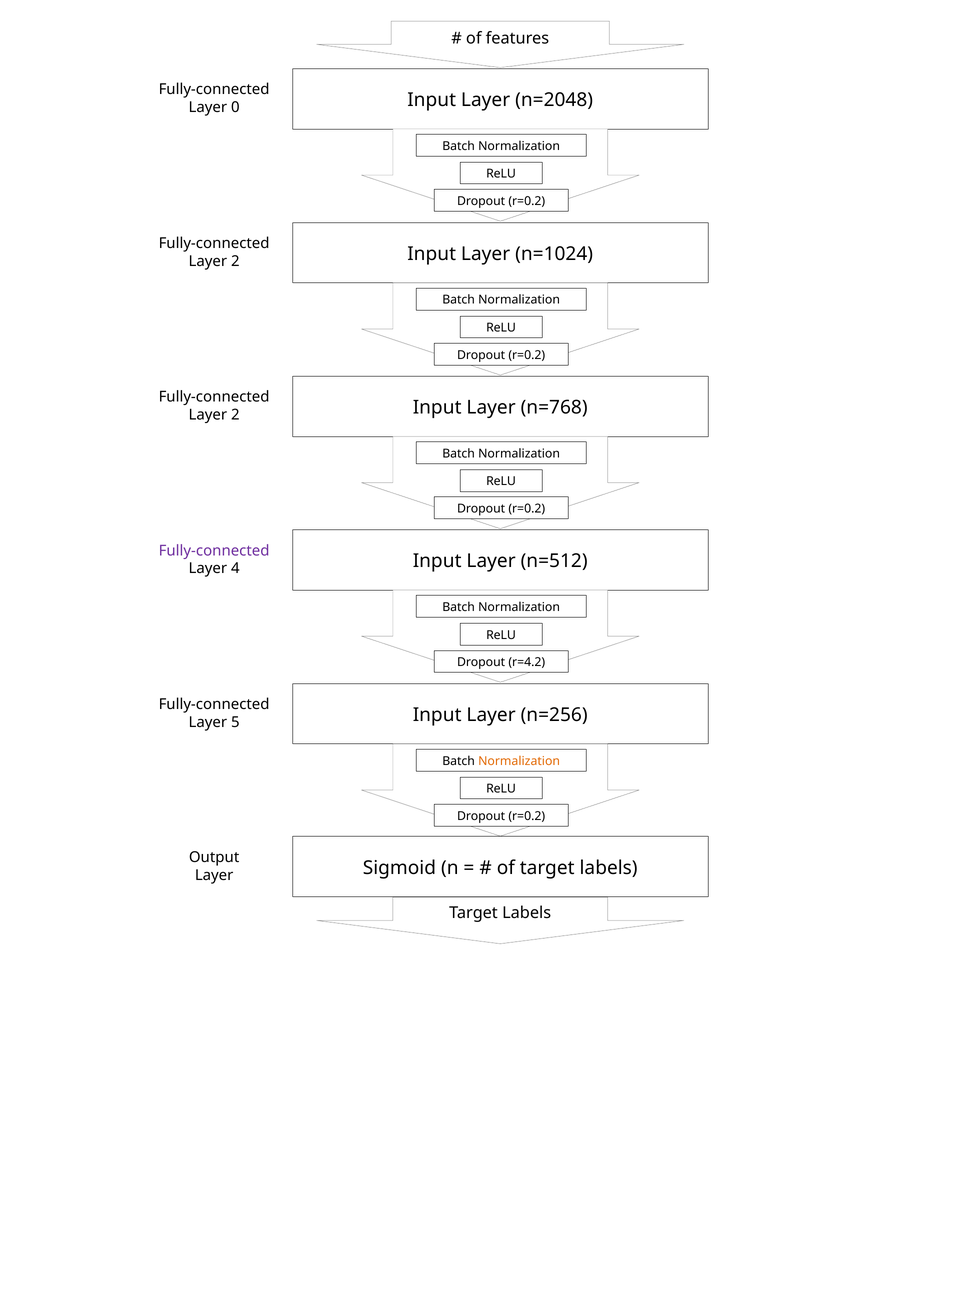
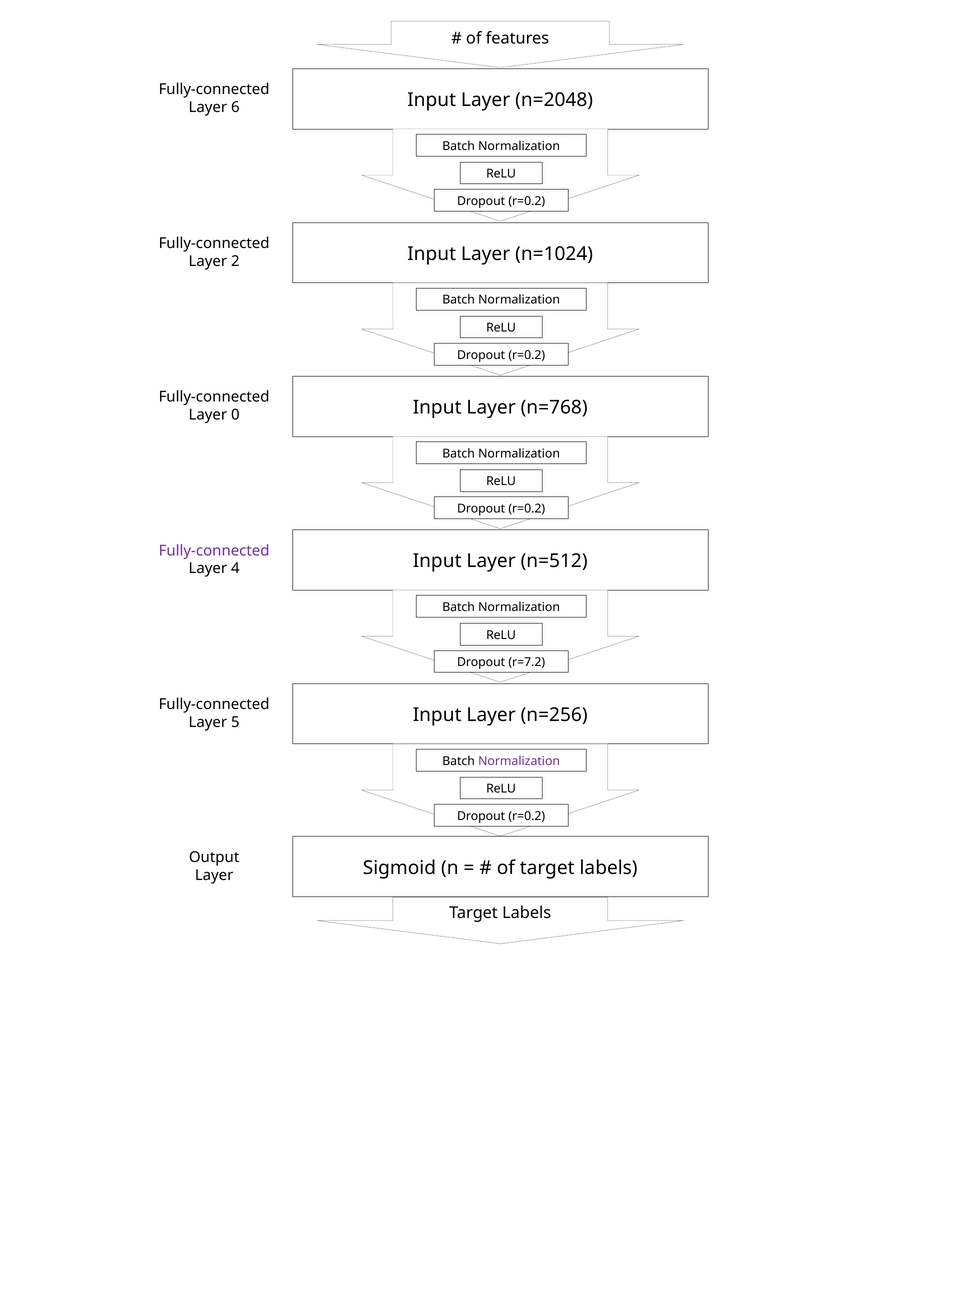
0: 0 -> 6
2 at (235, 415): 2 -> 0
r=4.2: r=4.2 -> r=7.2
Normalization at (519, 761) colour: orange -> purple
